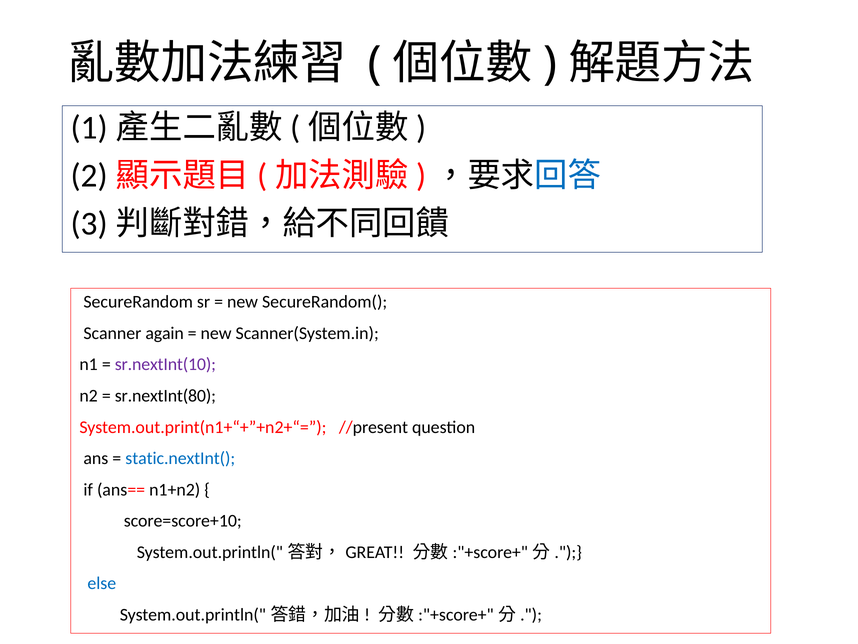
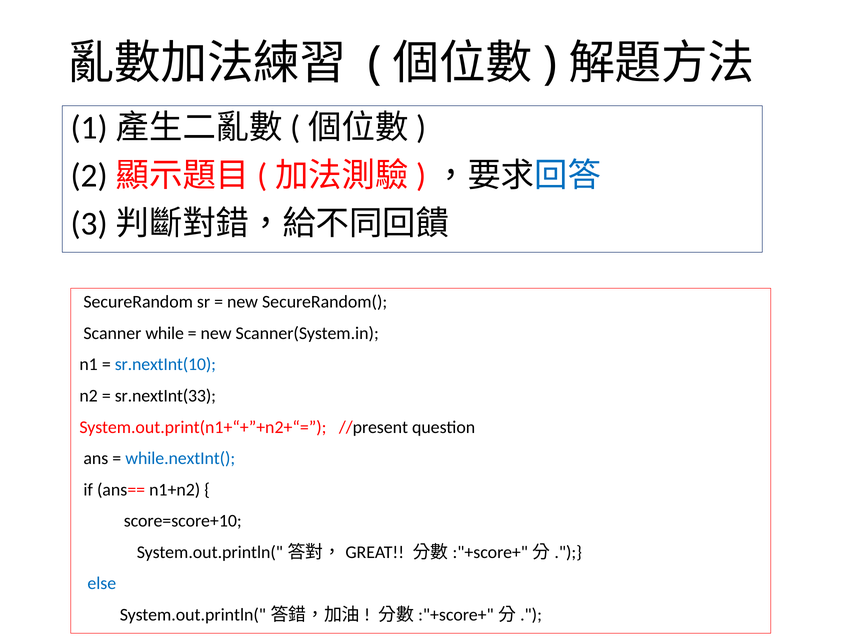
again: again -> while
sr.nextInt(10 colour: purple -> blue
sr.nextInt(80: sr.nextInt(80 -> sr.nextInt(33
static.nextInt(: static.nextInt( -> while.nextInt(
